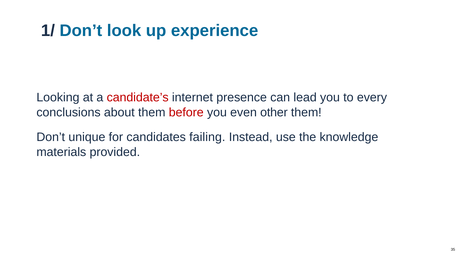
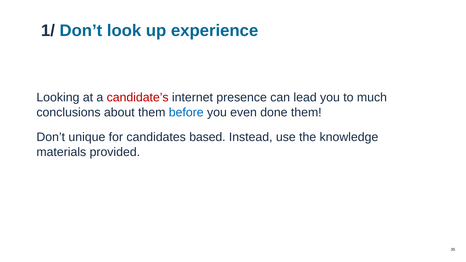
every: every -> much
before colour: red -> blue
other: other -> done
failing: failing -> based
